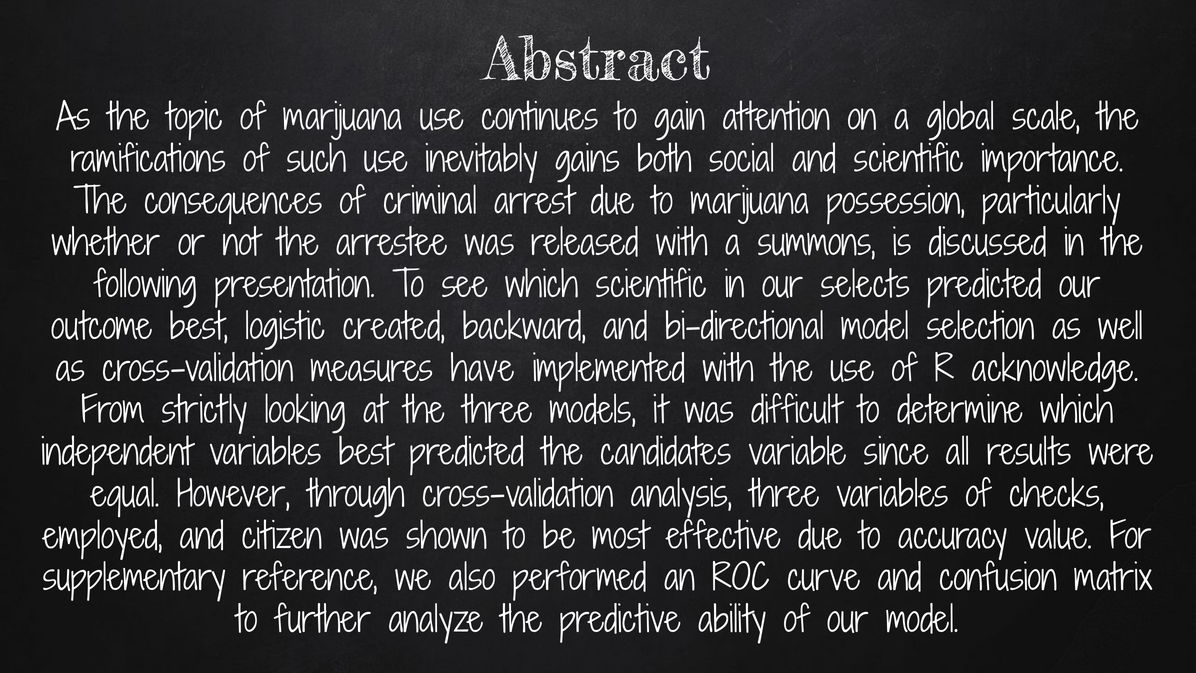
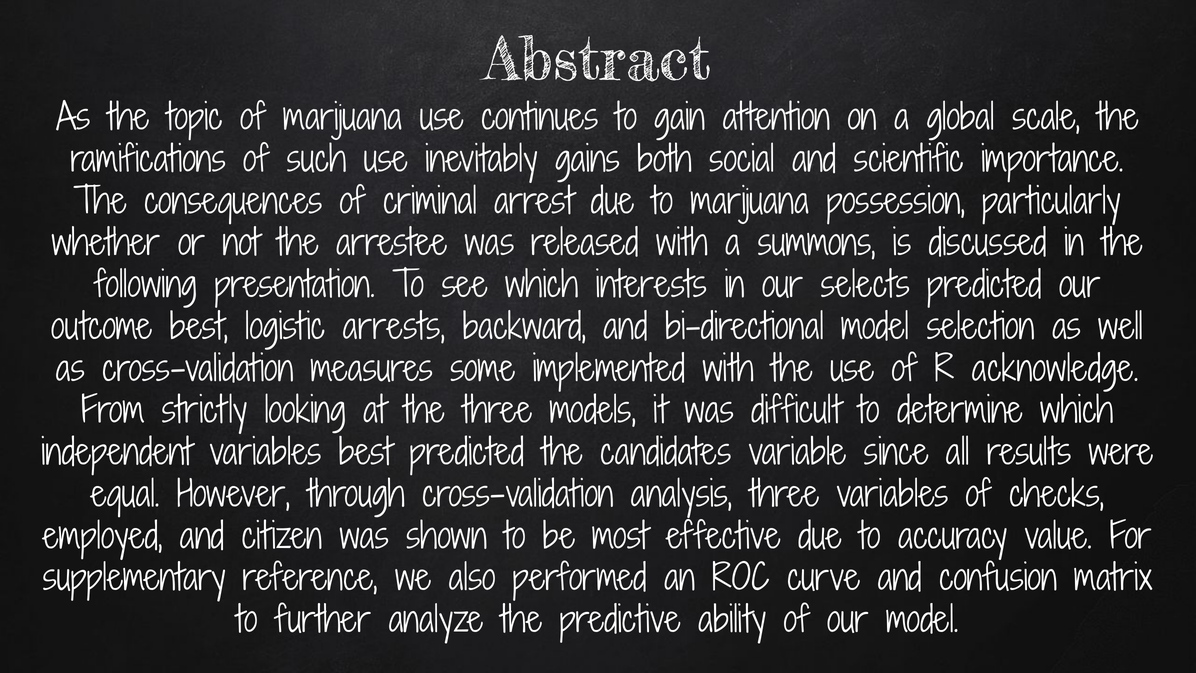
which scientific: scientific -> interests
created: created -> arrests
have: have -> some
